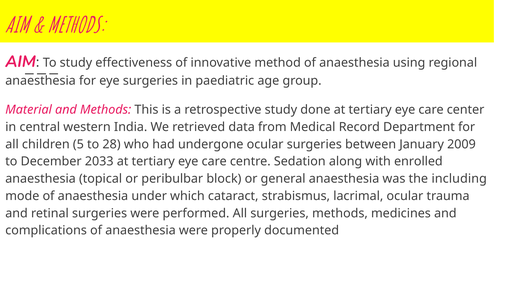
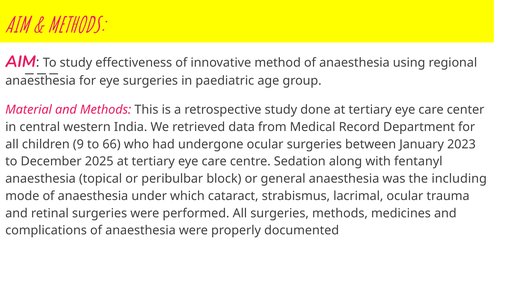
5: 5 -> 9
28: 28 -> 66
2009: 2009 -> 2023
2033: 2033 -> 2025
enrolled: enrolled -> fentanyl
